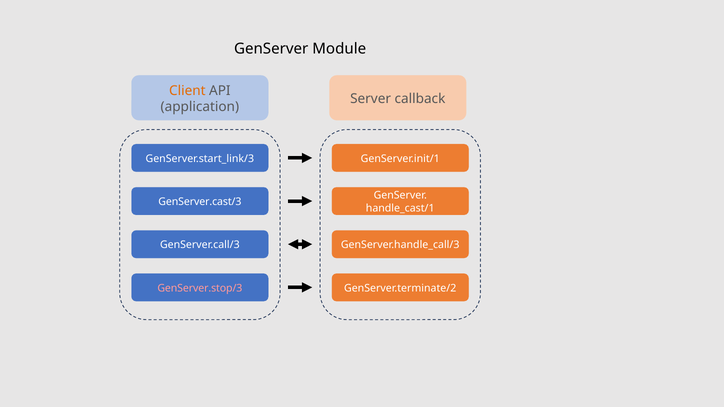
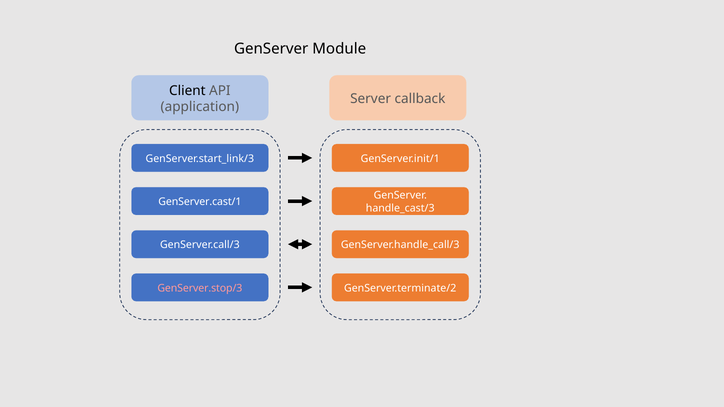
Client colour: orange -> black
GenServer.cast/3: GenServer.cast/3 -> GenServer.cast/1
handle_cast/1: handle_cast/1 -> handle_cast/3
